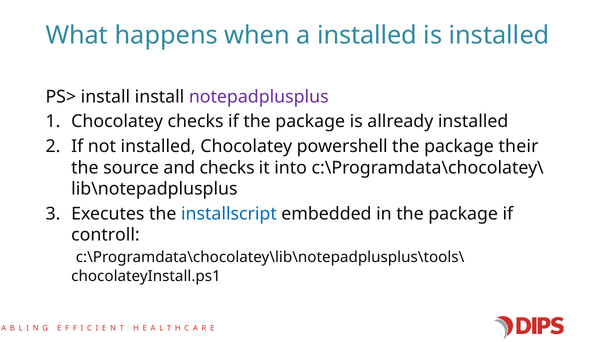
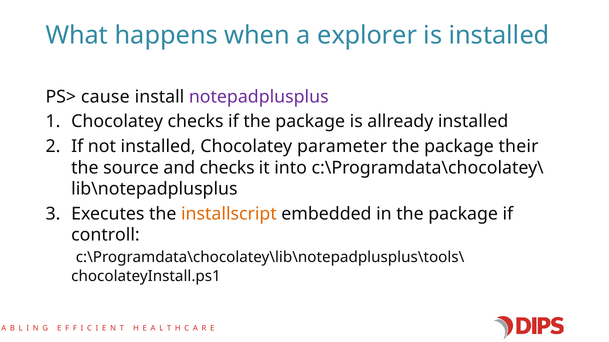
a installed: installed -> explorer
PS> install: install -> cause
powershell: powershell -> parameter
installscript colour: blue -> orange
